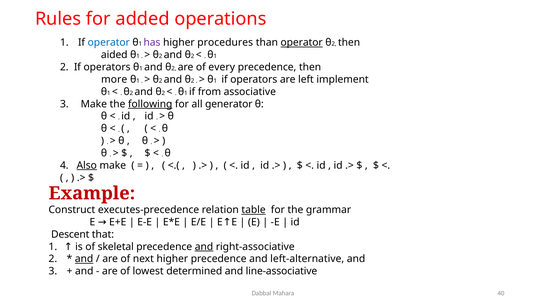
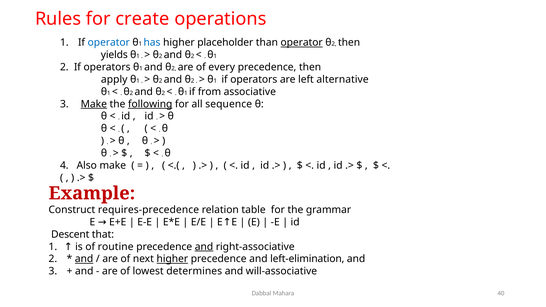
added: added -> create
has colour: purple -> blue
procedures: procedures -> placeholder
aided: aided -> yields
more: more -> apply
implement: implement -> alternative
Make at (94, 104) underline: none -> present
generator: generator -> sequence
Also underline: present -> none
executes-precedence: executes-precedence -> requires-precedence
table underline: present -> none
skeletal: skeletal -> routine
higher at (172, 259) underline: none -> present
left-alternative: left-alternative -> left-elimination
determined: determined -> determines
line-associative: line-associative -> will-associative
